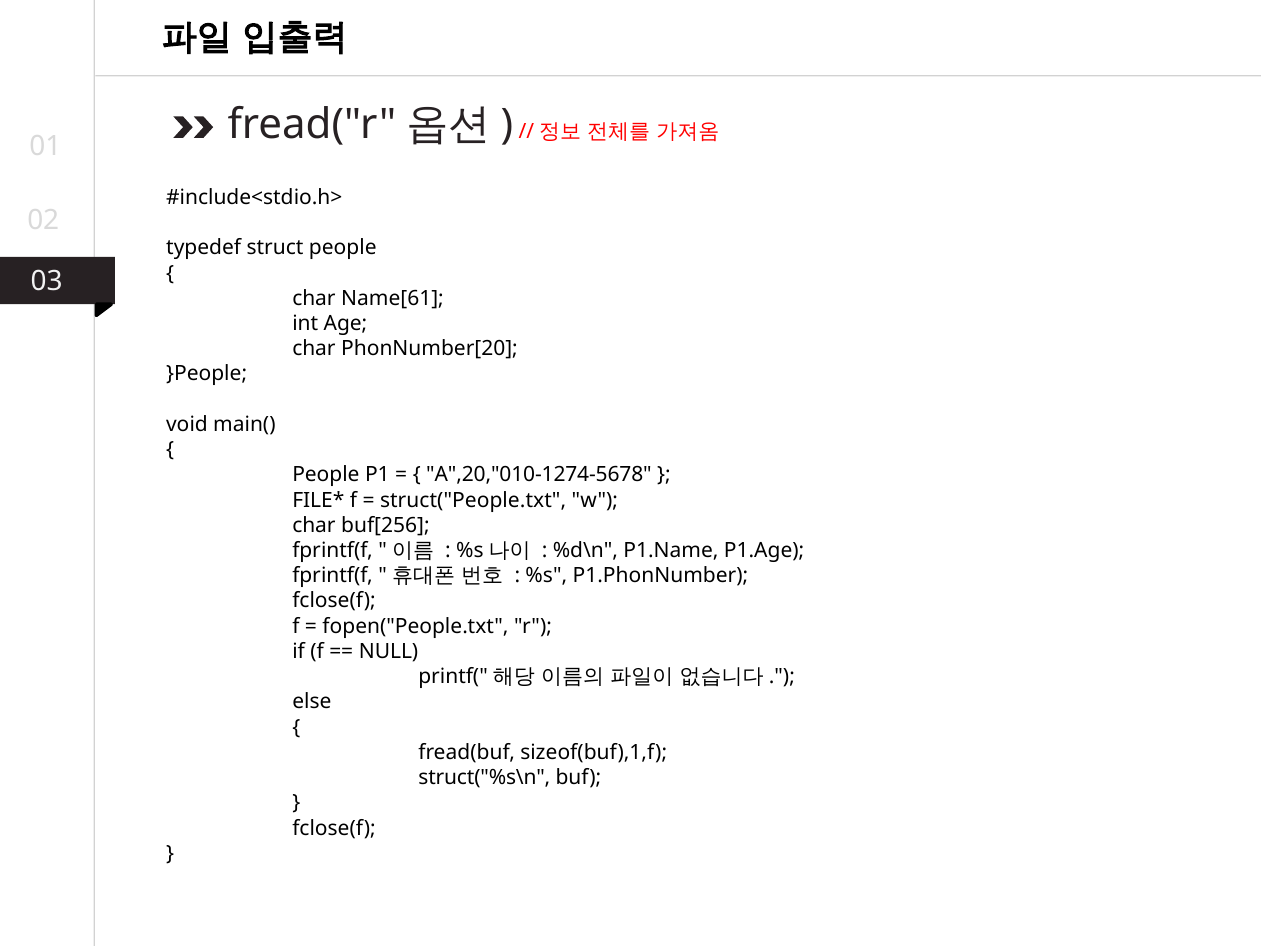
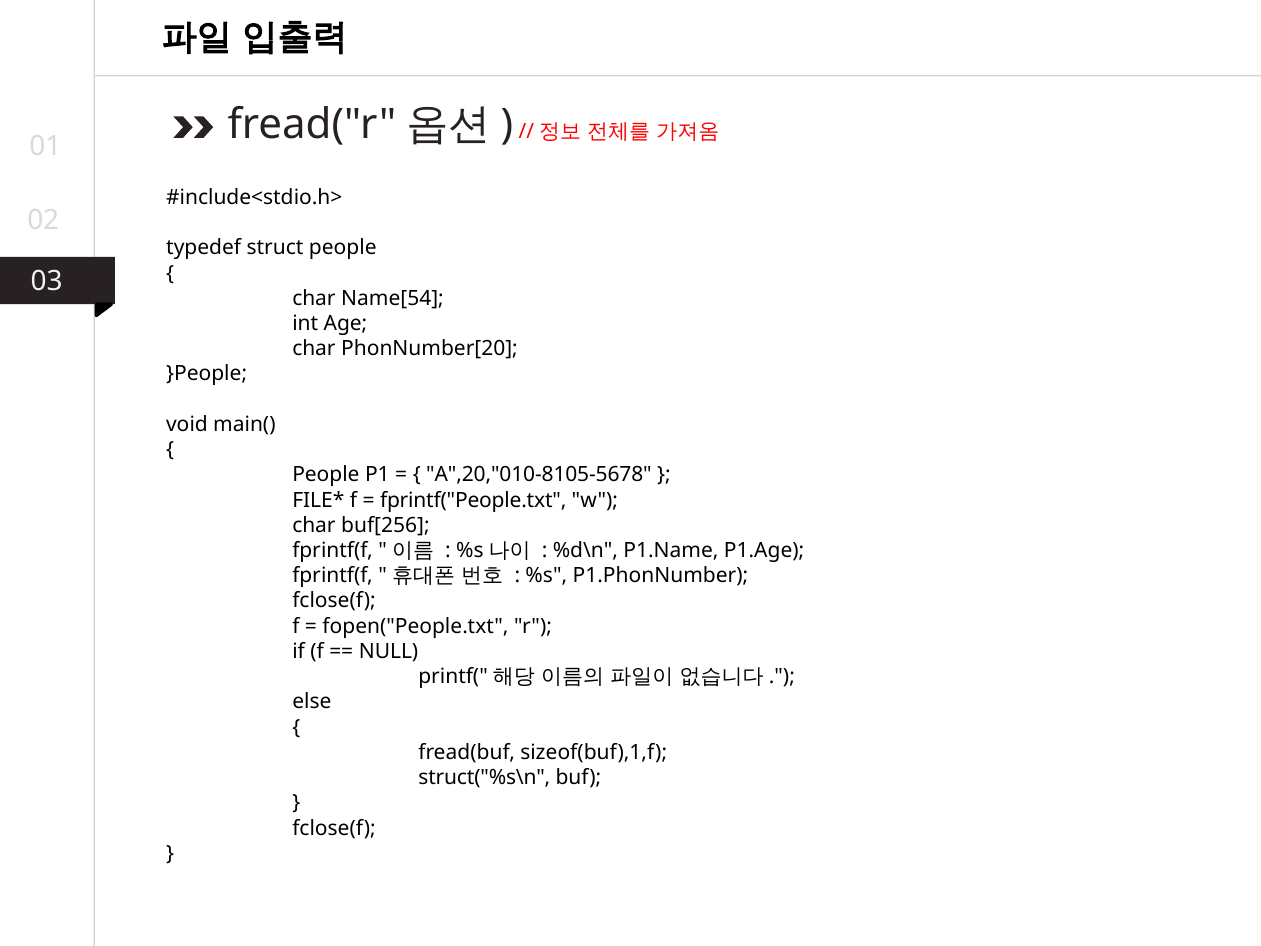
Name[61: Name[61 -> Name[54
A",20,"010-1274-5678: A",20,"010-1274-5678 -> A",20,"010-8105-5678
struct("People.txt: struct("People.txt -> fprintf("People.txt
